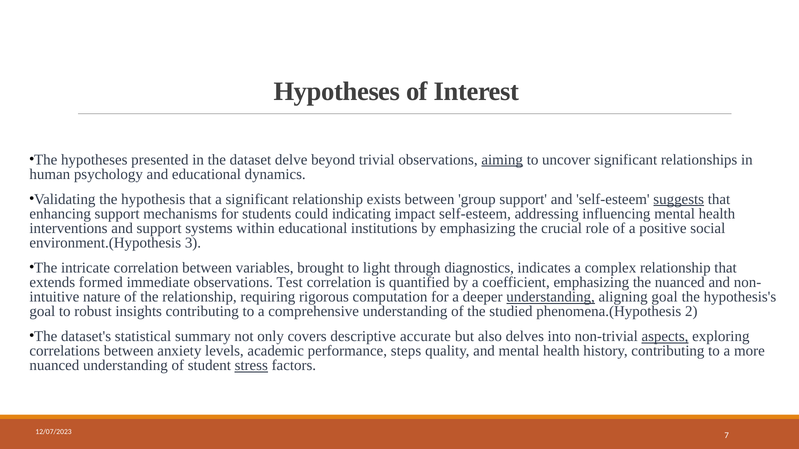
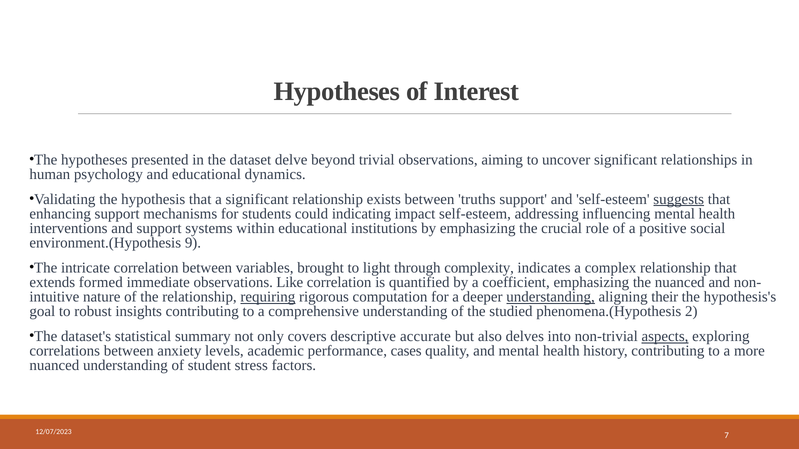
aiming underline: present -> none
group: group -> truths
3: 3 -> 9
diagnostics: diagnostics -> complexity
Test: Test -> Like
requiring underline: none -> present
aligning goal: goal -> their
steps: steps -> cases
stress underline: present -> none
